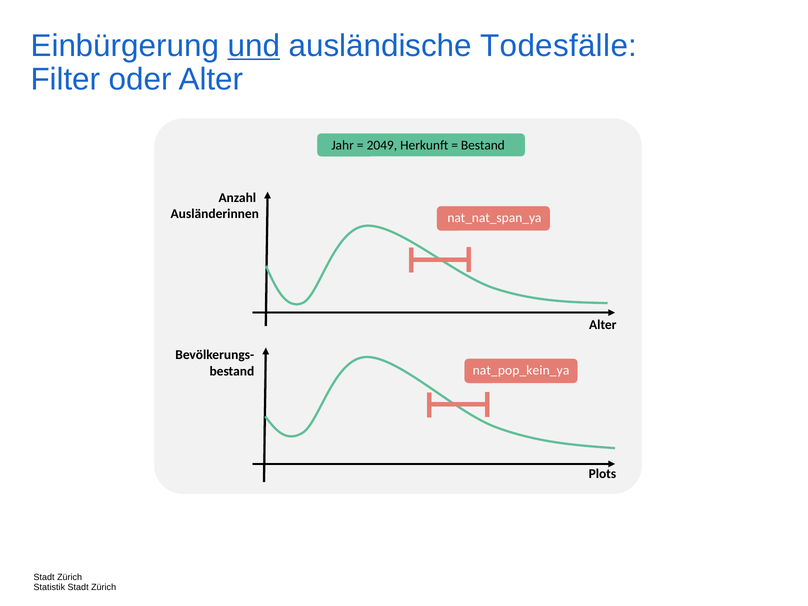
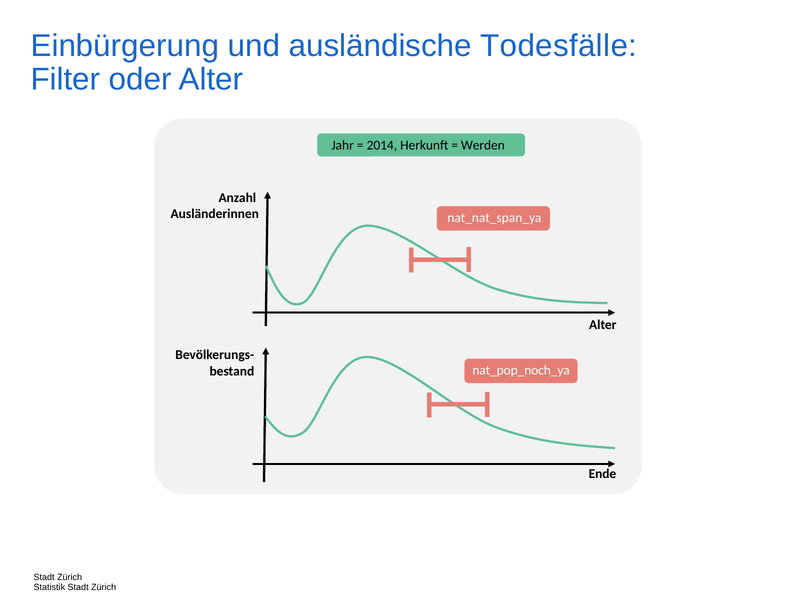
und underline: present -> none
2049: 2049 -> 2014
Bestand at (483, 145): Bestand -> Werden
nat_pop_kein_ya: nat_pop_kein_ya -> nat_pop_noch_ya
Plots: Plots -> Ende
